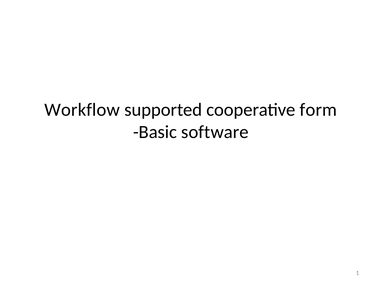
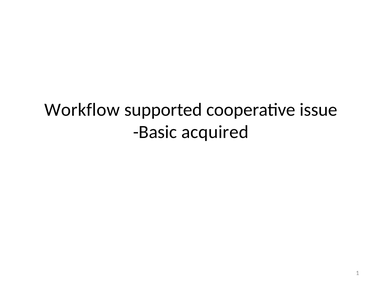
form: form -> issue
software: software -> acquired
